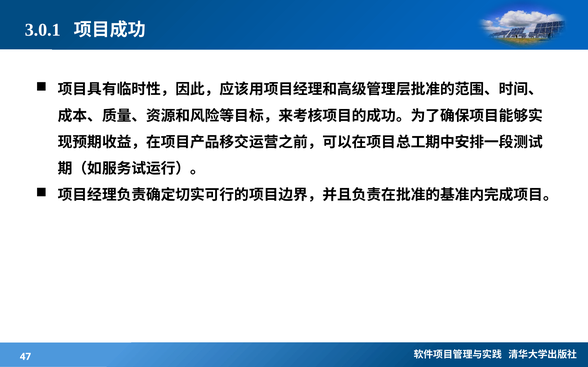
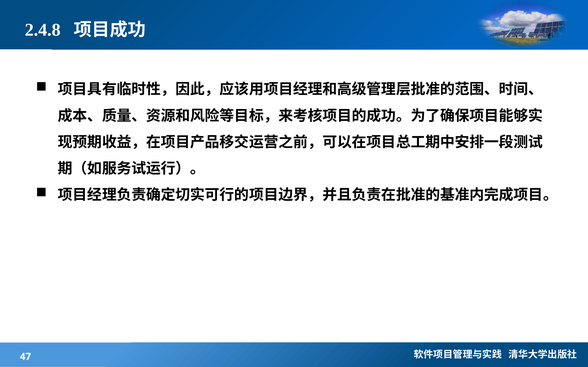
3.0.1: 3.0.1 -> 2.4.8
